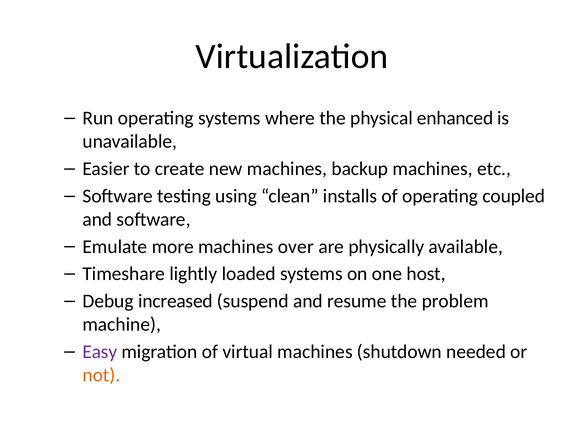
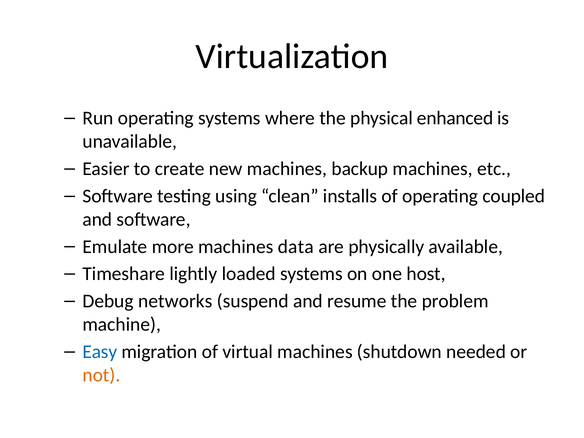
over: over -> data
increased: increased -> networks
Easy colour: purple -> blue
